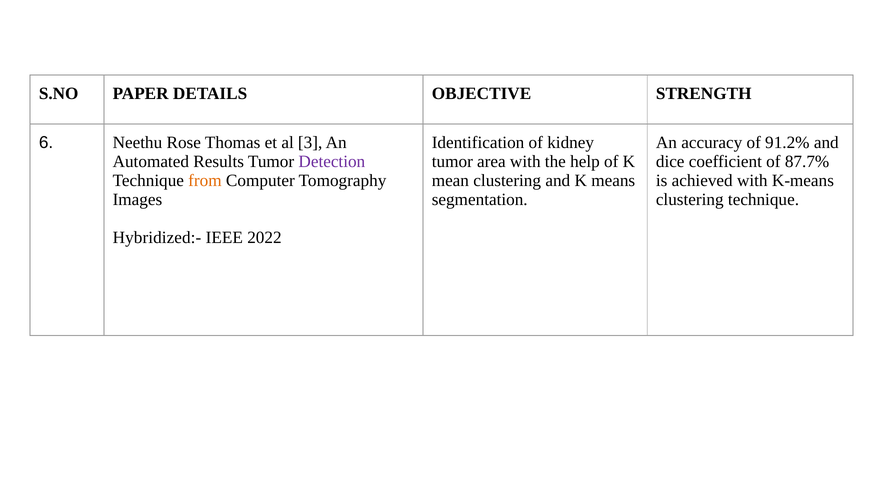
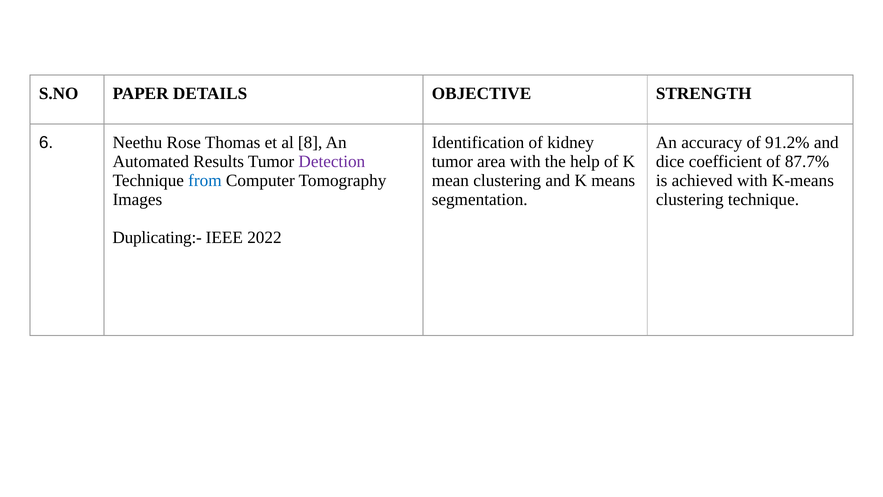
3: 3 -> 8
from colour: orange -> blue
Hybridized:-: Hybridized:- -> Duplicating:-
